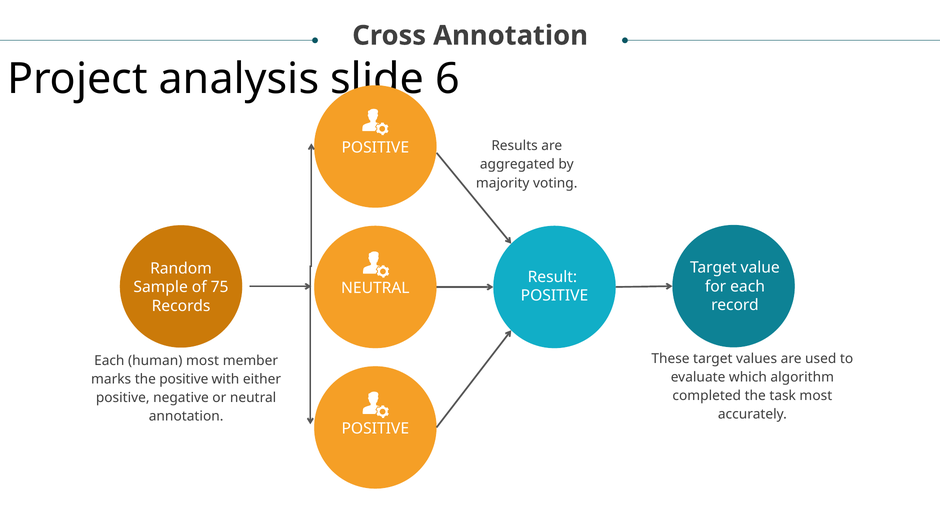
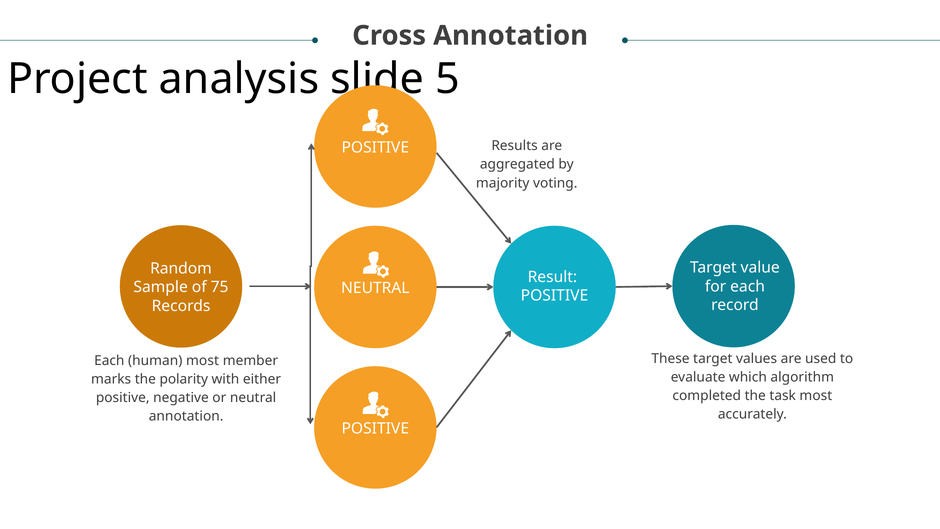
6: 6 -> 5
the positive: positive -> polarity
